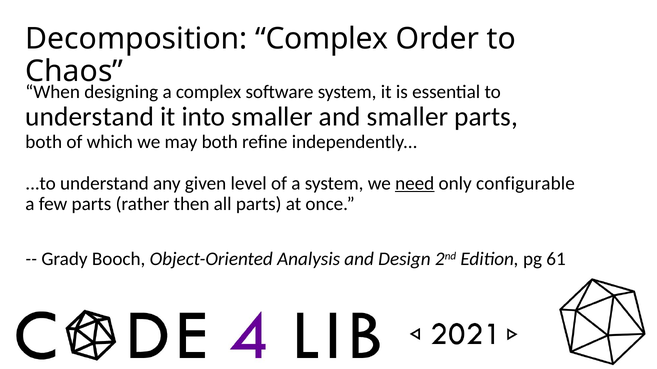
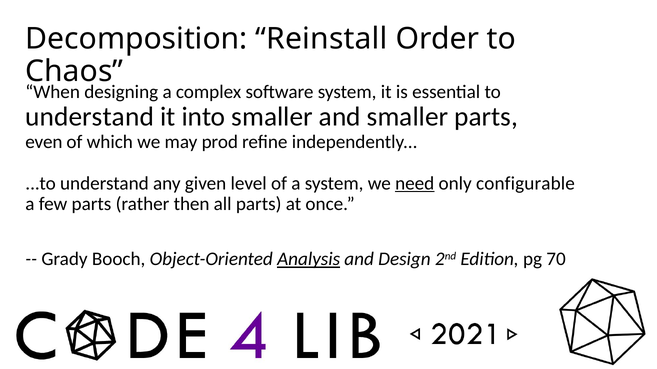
Decomposition Complex: Complex -> Reinstall
both at (44, 142): both -> even
may both: both -> prod
Analysis underline: none -> present
61: 61 -> 70
